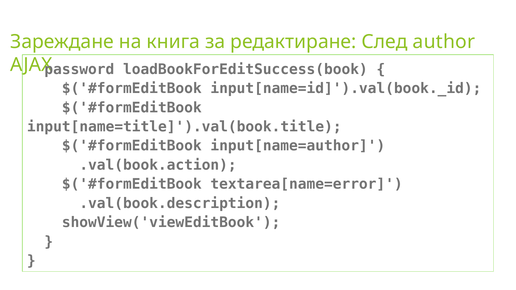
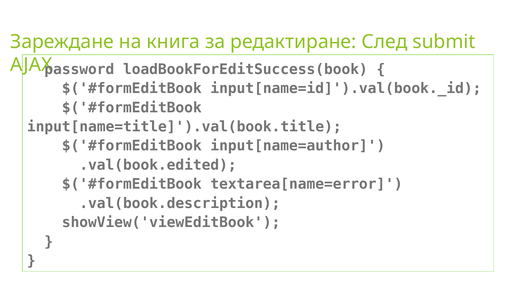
author: author -> submit
.val(book.action: .val(book.action -> .val(book.edited
